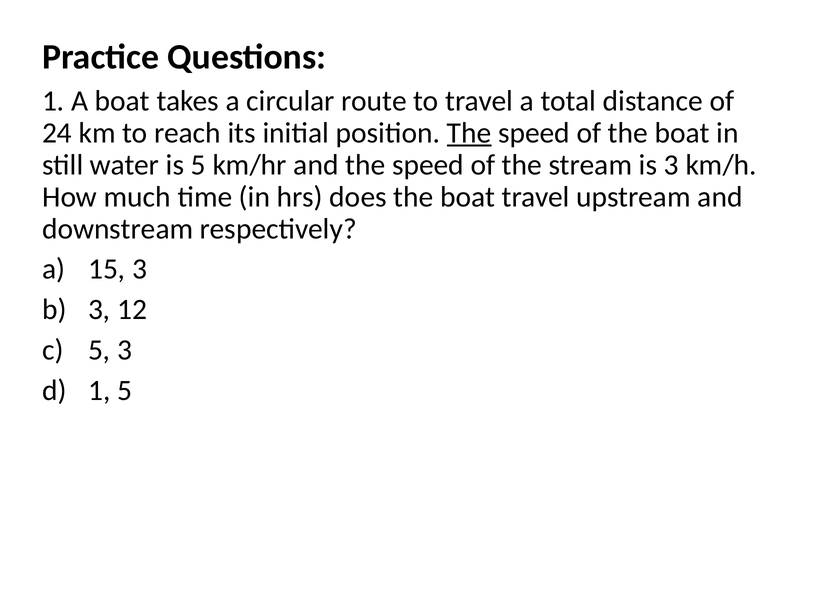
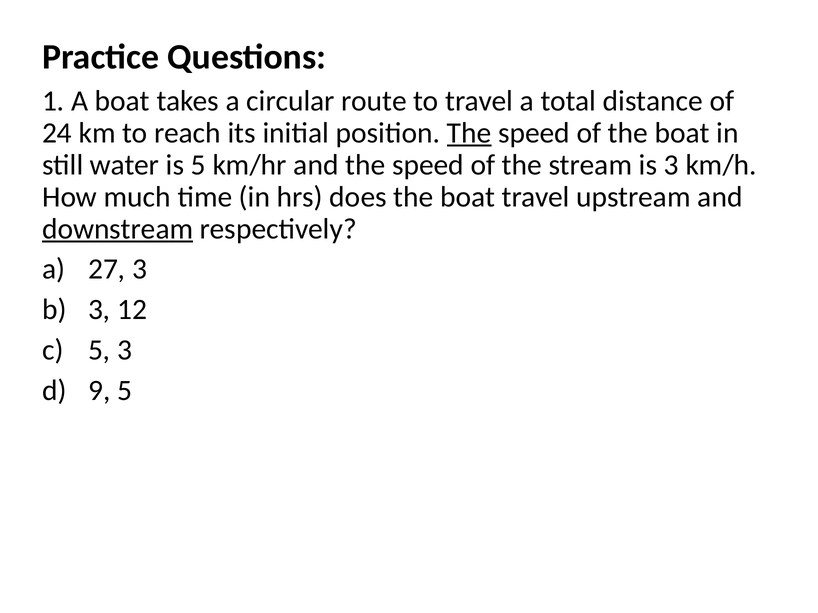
downstream underline: none -> present
15: 15 -> 27
1 at (99, 391): 1 -> 9
